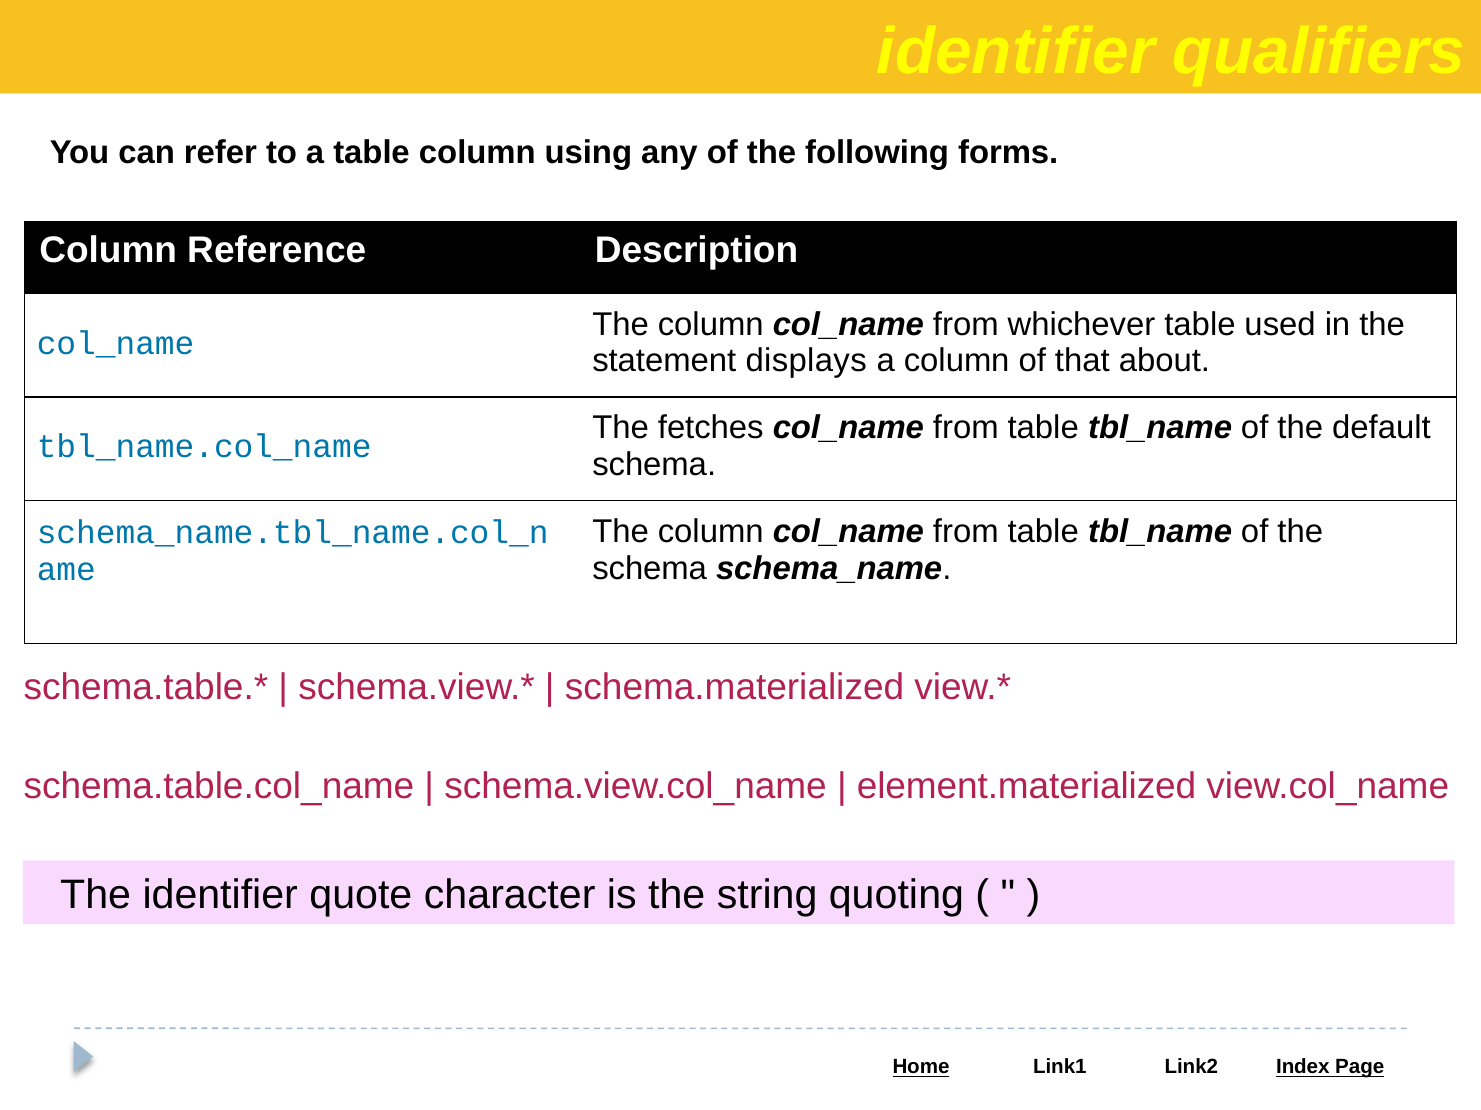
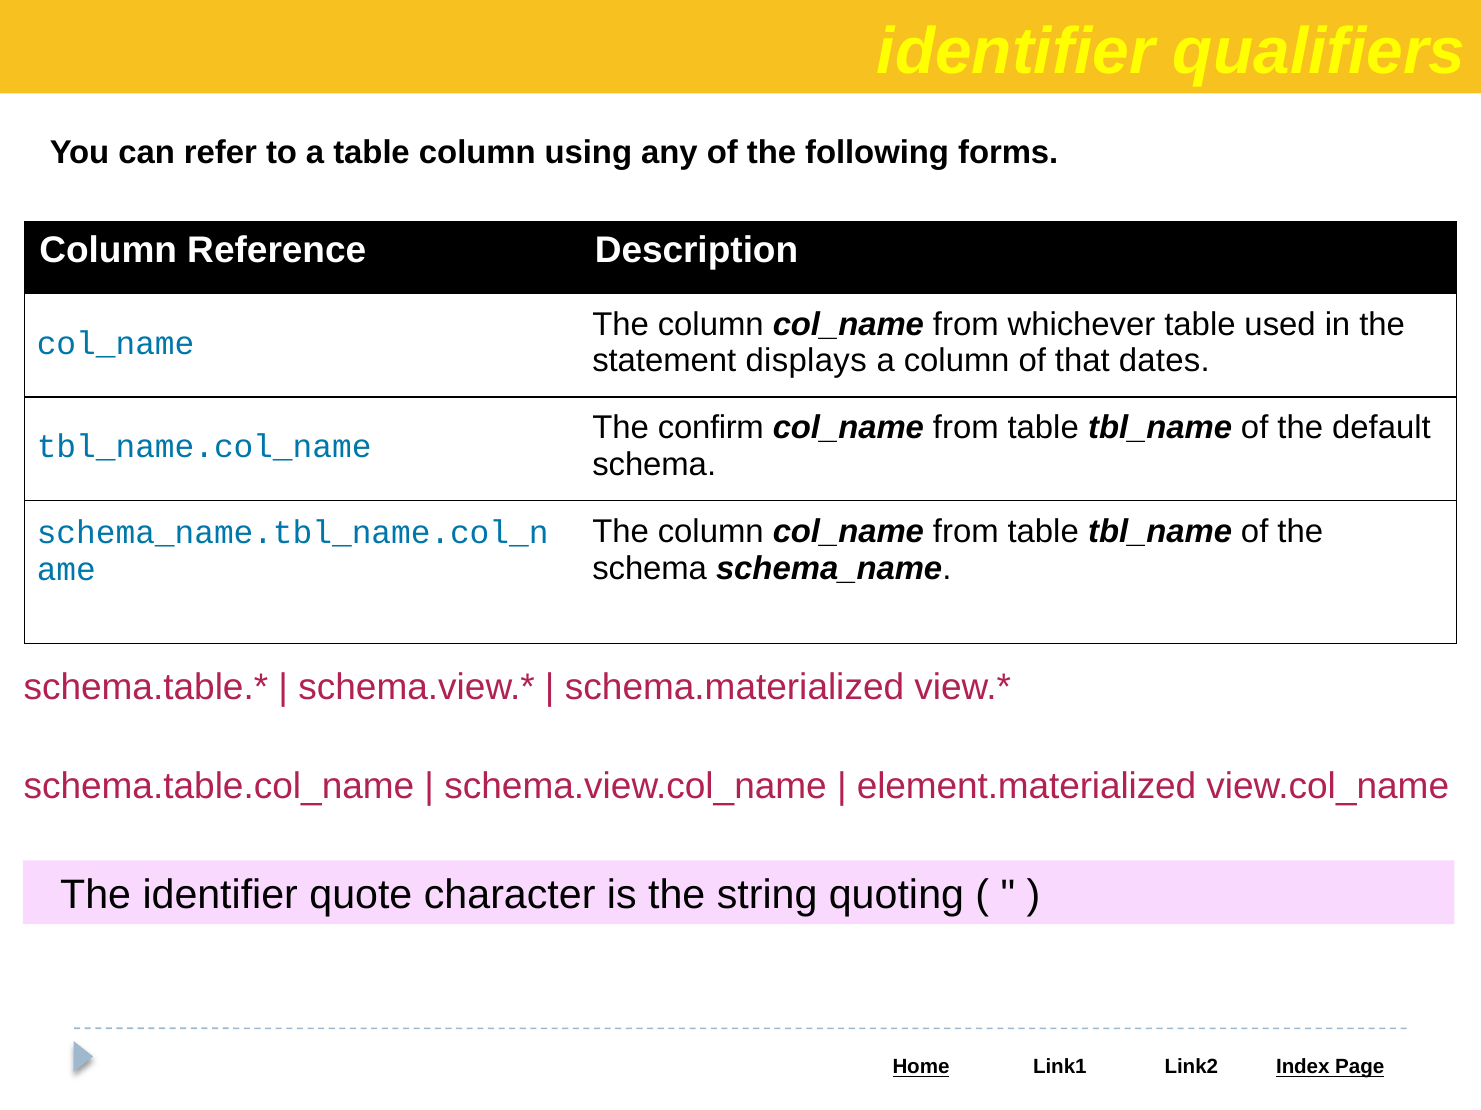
about: about -> dates
fetches: fetches -> confirm
